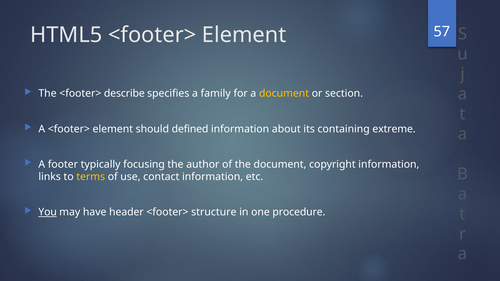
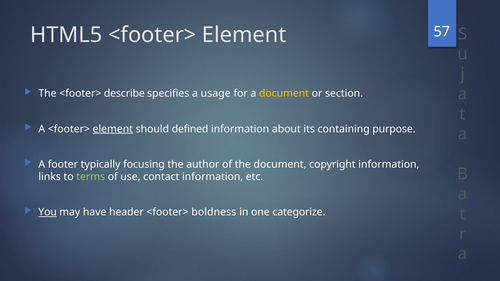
family: family -> usage
element at (113, 129) underline: none -> present
extreme: extreme -> purpose
terms colour: yellow -> light green
structure: structure -> boldness
procedure: procedure -> categorize
